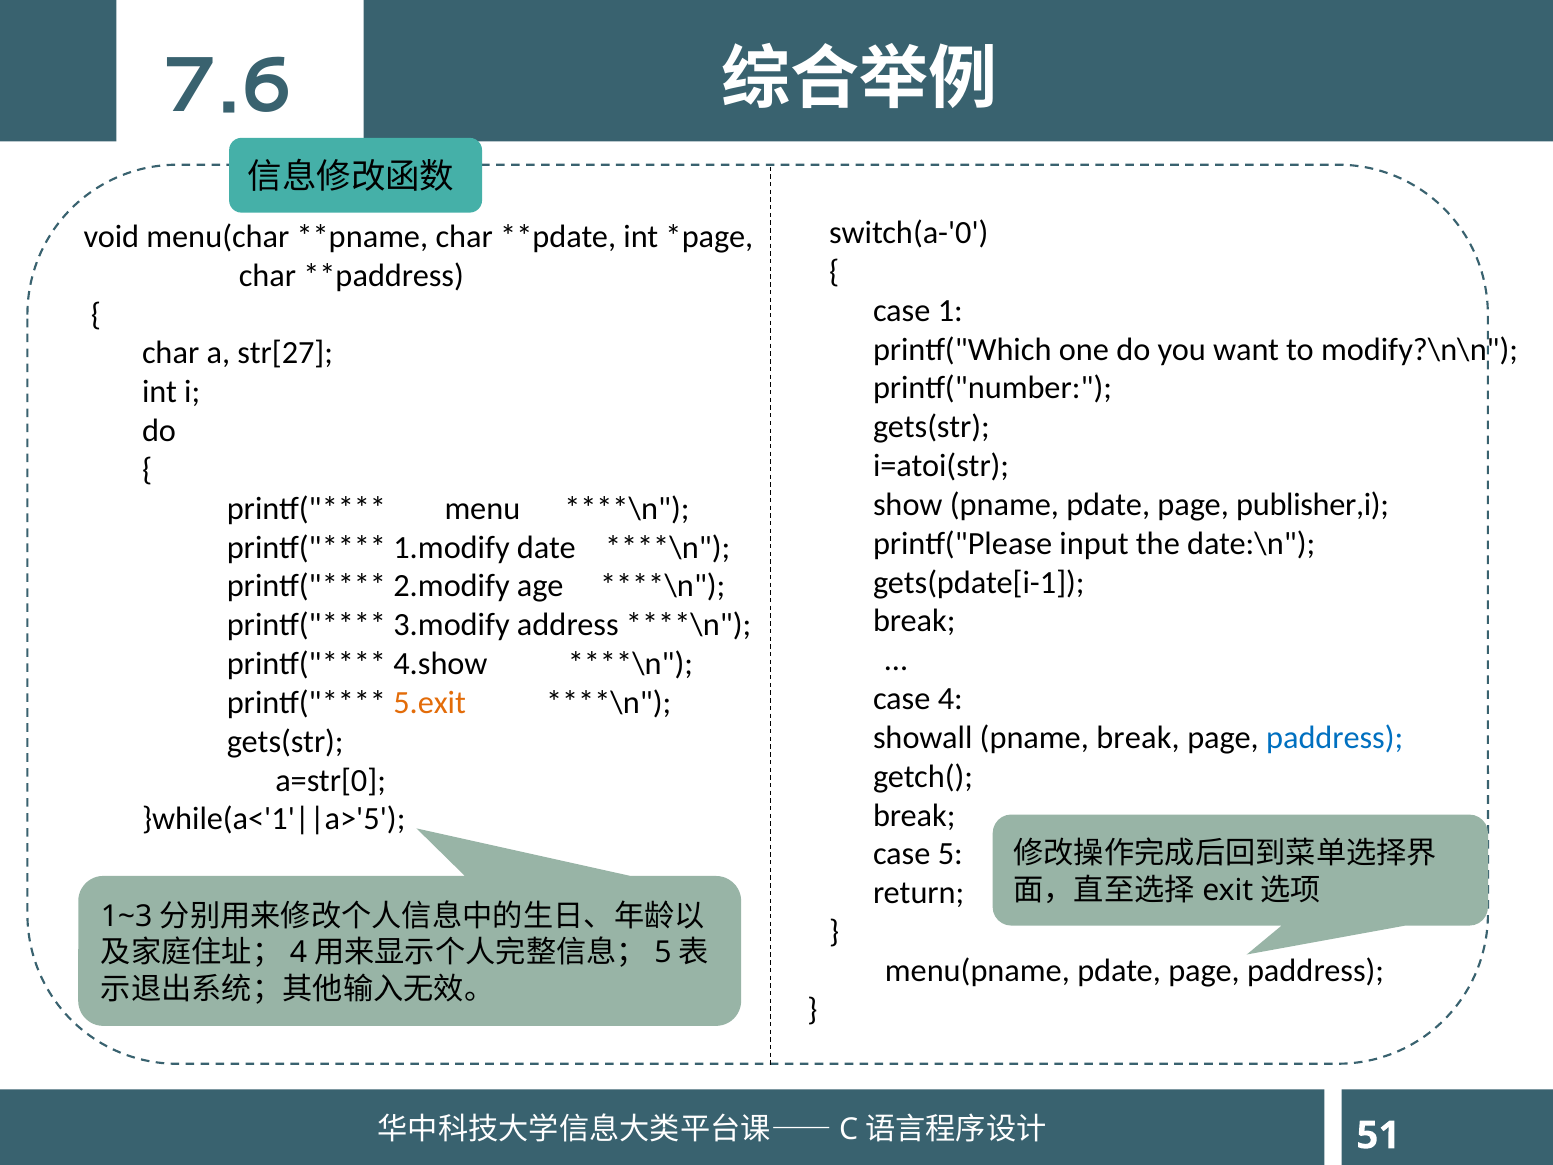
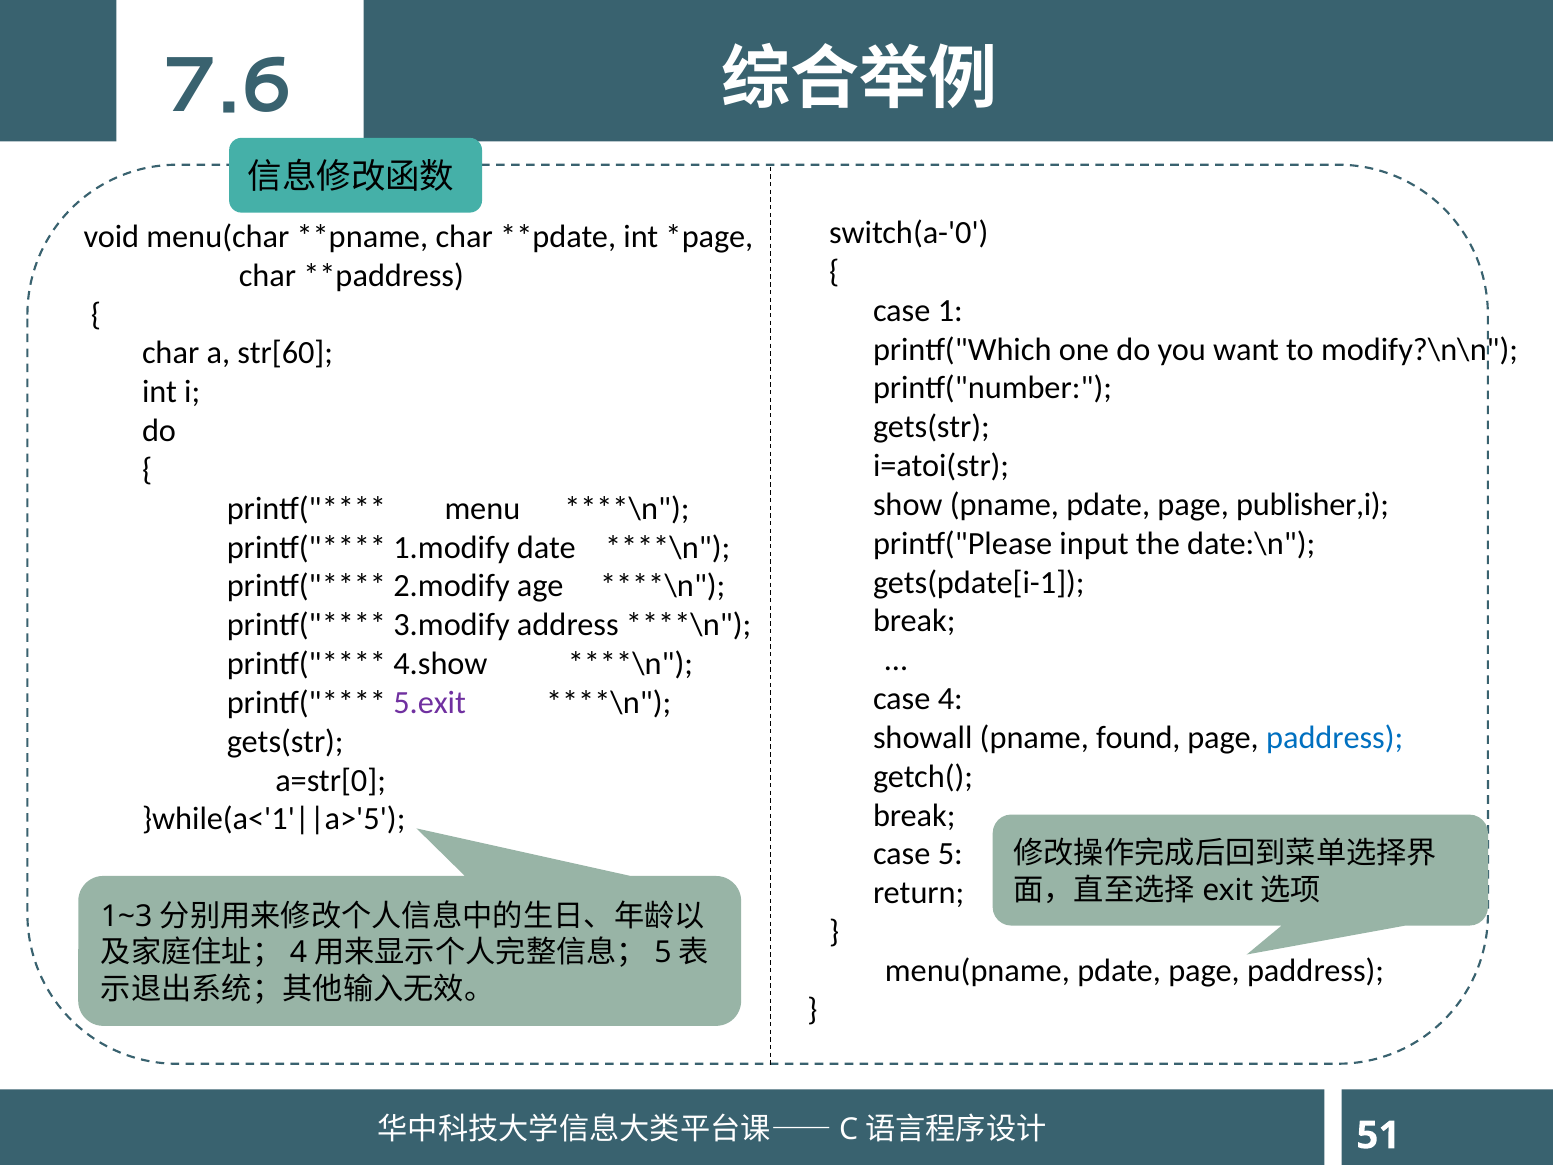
str[27: str[27 -> str[60
5.exit colour: orange -> purple
pname break: break -> found
